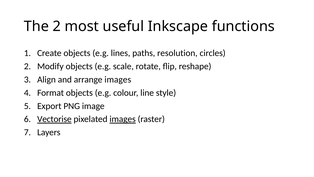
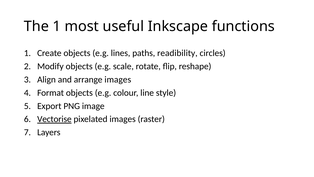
The 2: 2 -> 1
resolution: resolution -> readibility
images at (123, 119) underline: present -> none
